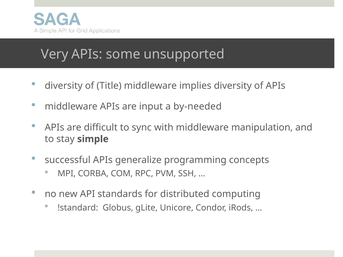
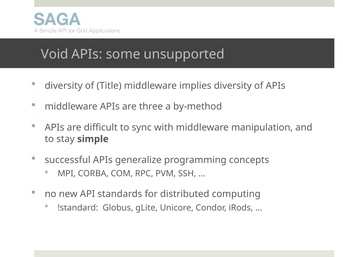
Very: Very -> Void
input: input -> three
by-needed: by-needed -> by-method
